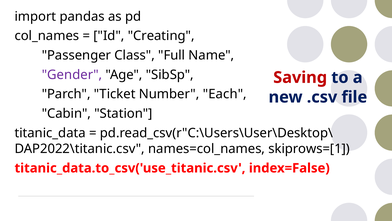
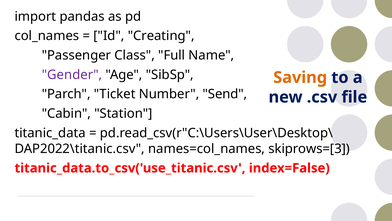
Saving colour: red -> orange
Each: Each -> Send
skiprows=[1: skiprows=[1 -> skiprows=[3
